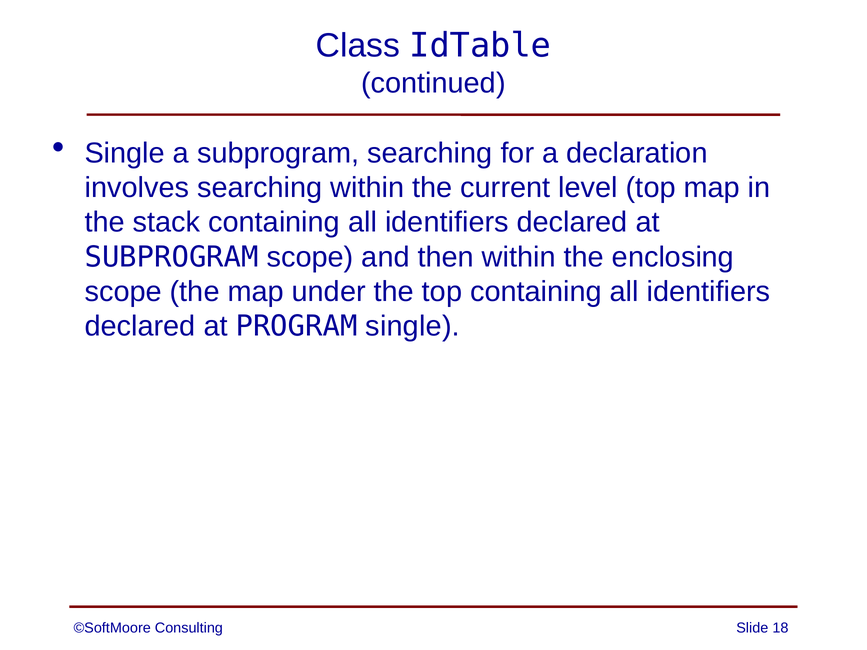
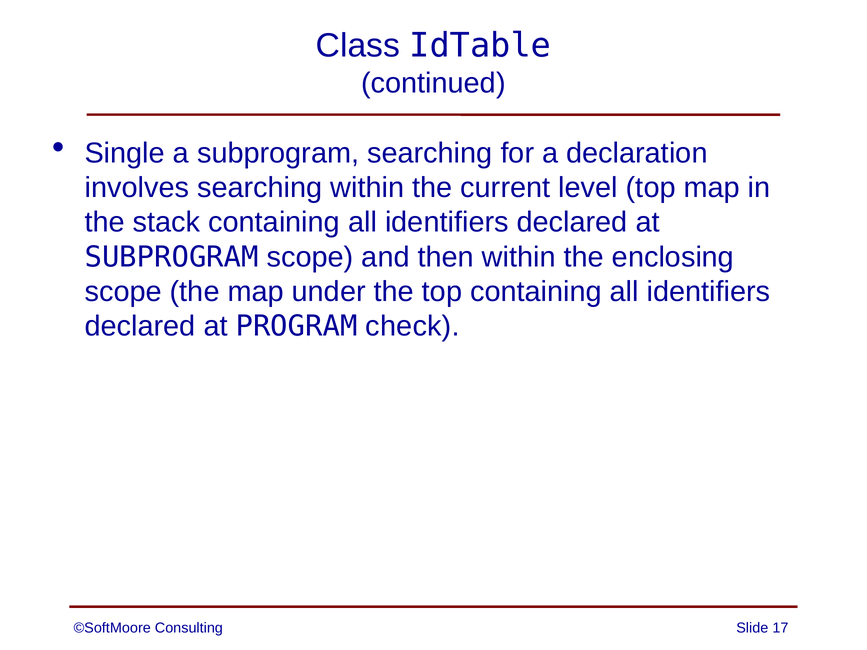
PROGRAM single: single -> check
18: 18 -> 17
